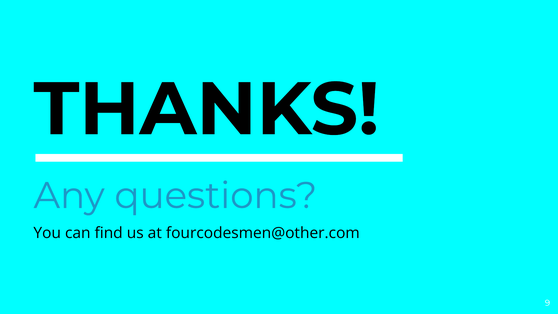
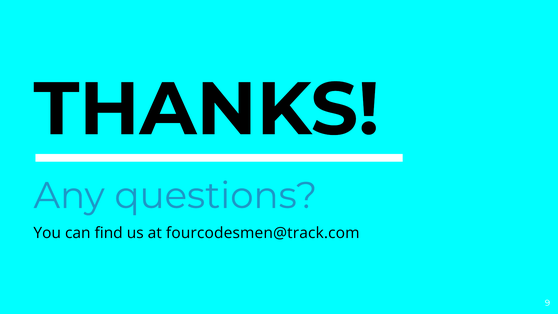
fourcodesmen@other.com: fourcodesmen@other.com -> fourcodesmen@track.com
